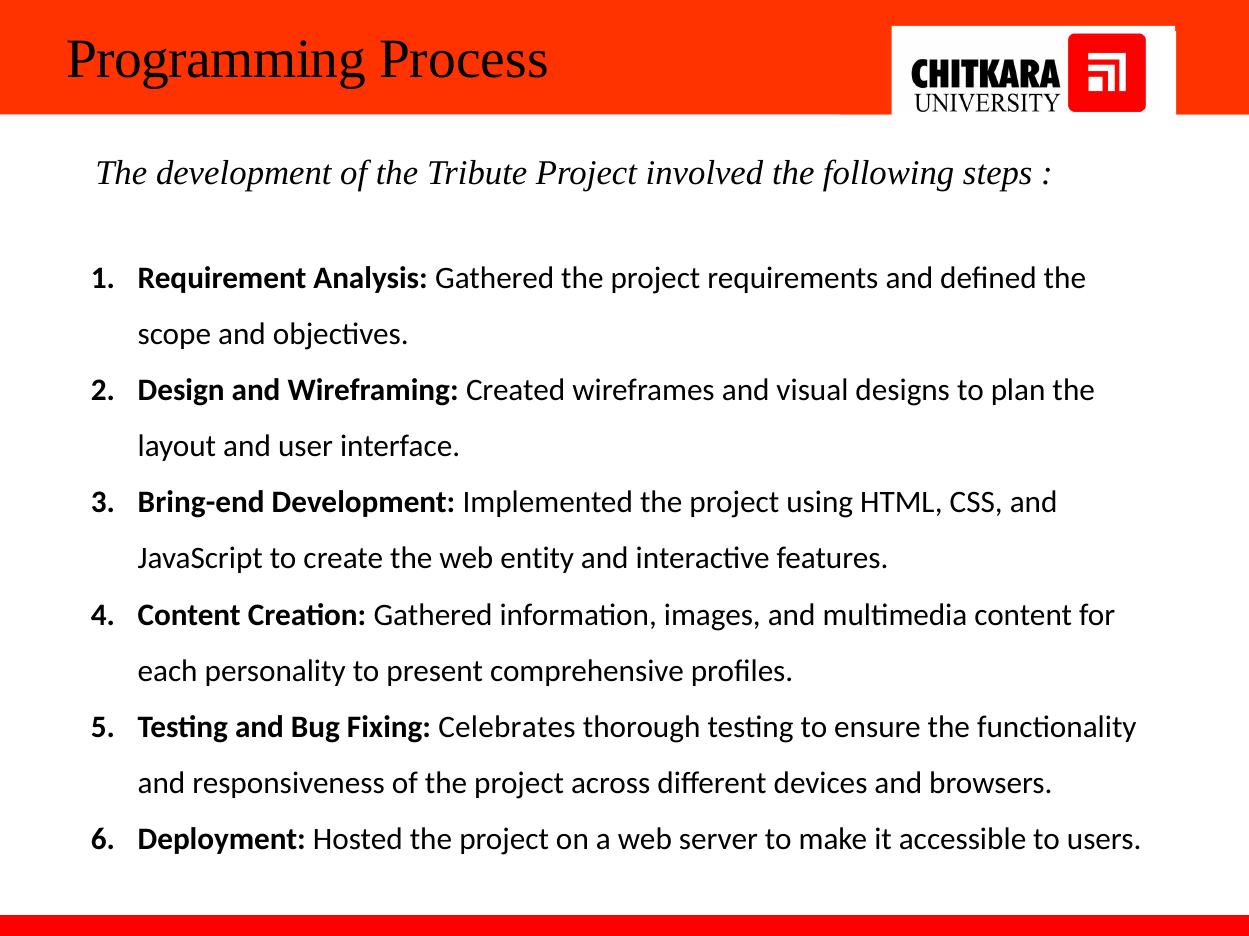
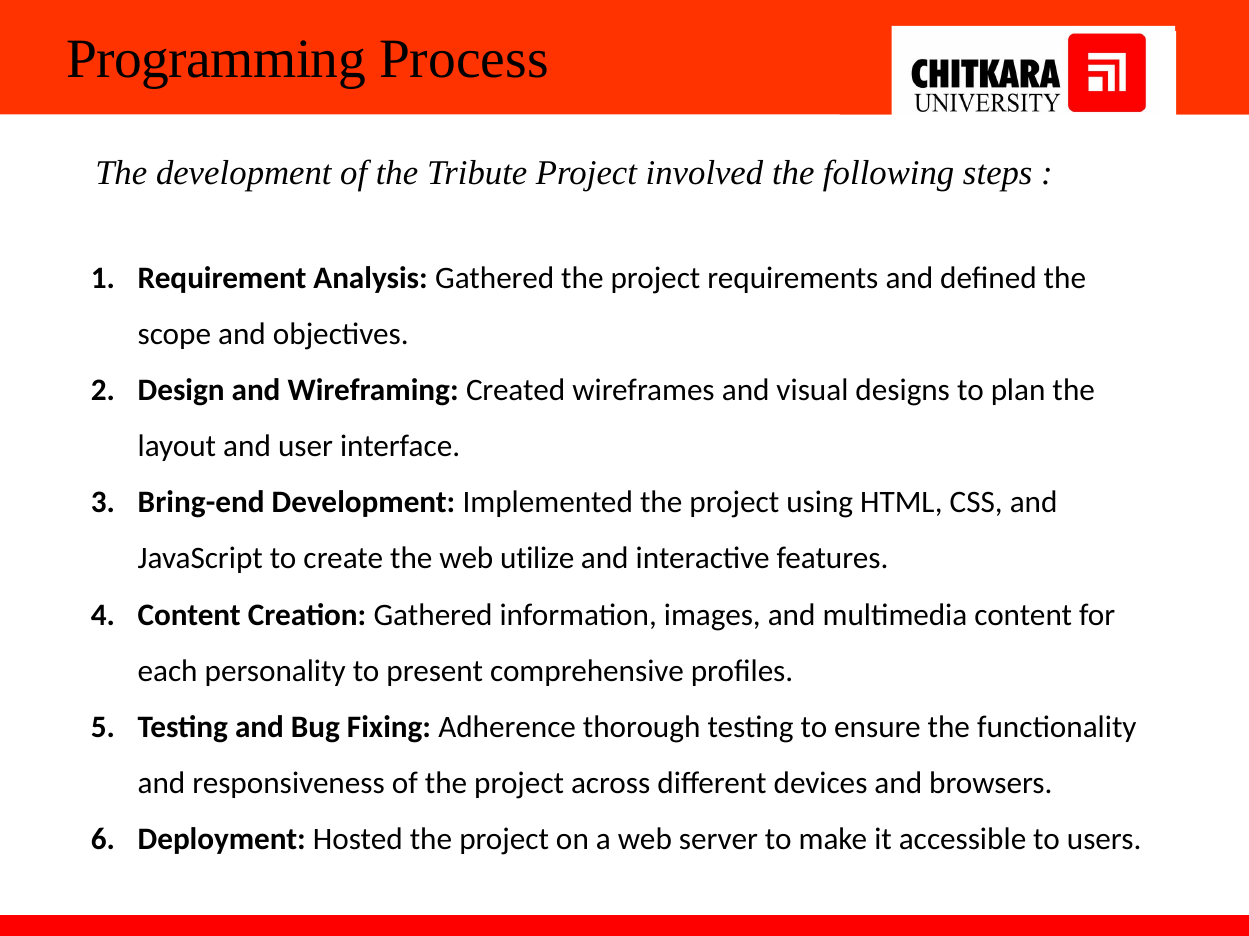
entity: entity -> utilize
Celebrates: Celebrates -> Adherence
